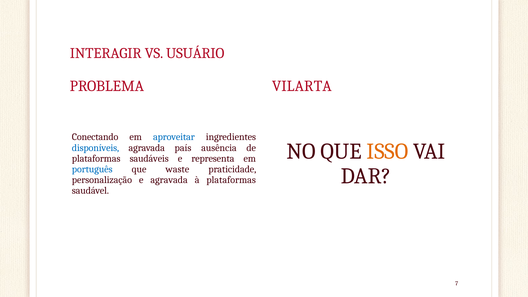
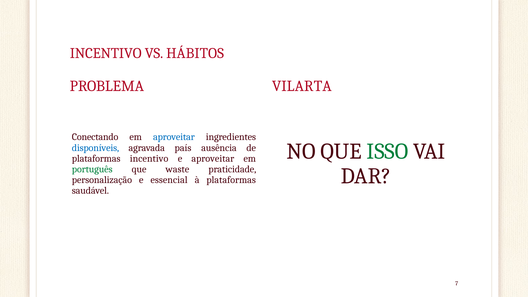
INTERAGIR at (106, 53): INTERAGIR -> INCENTIVO
USUÁRIO: USUÁRIO -> HÁBITOS
ISSO colour: orange -> green
plataformas saudáveis: saudáveis -> incentivo
e representa: representa -> aproveitar
português colour: blue -> green
e agravada: agravada -> essencial
